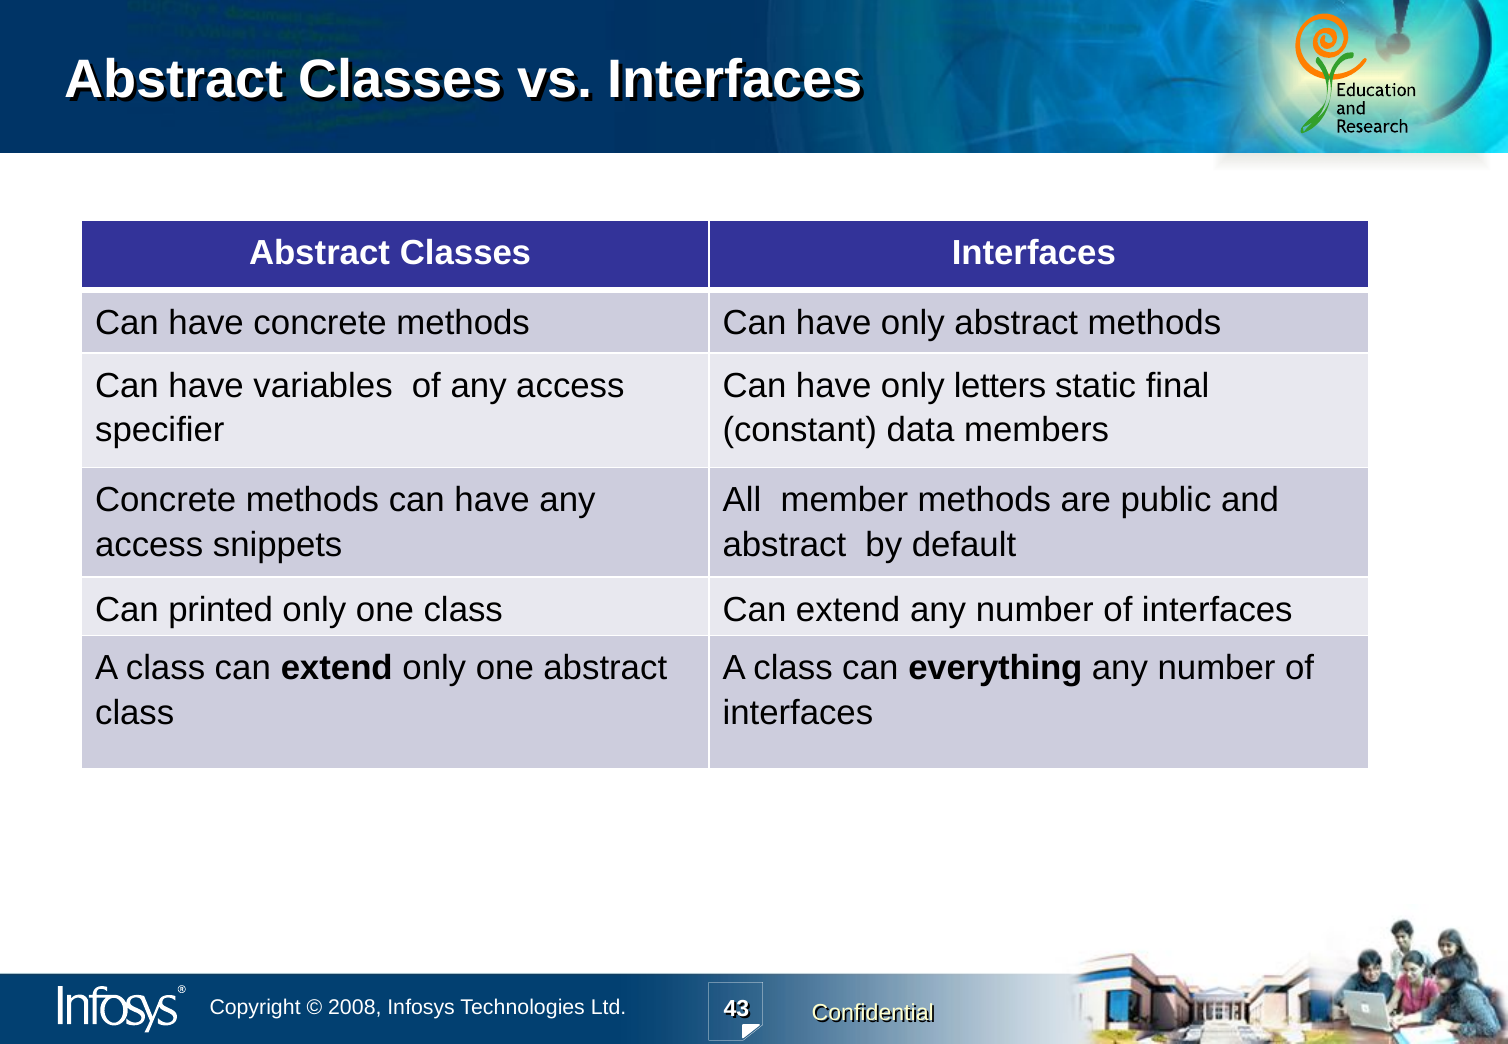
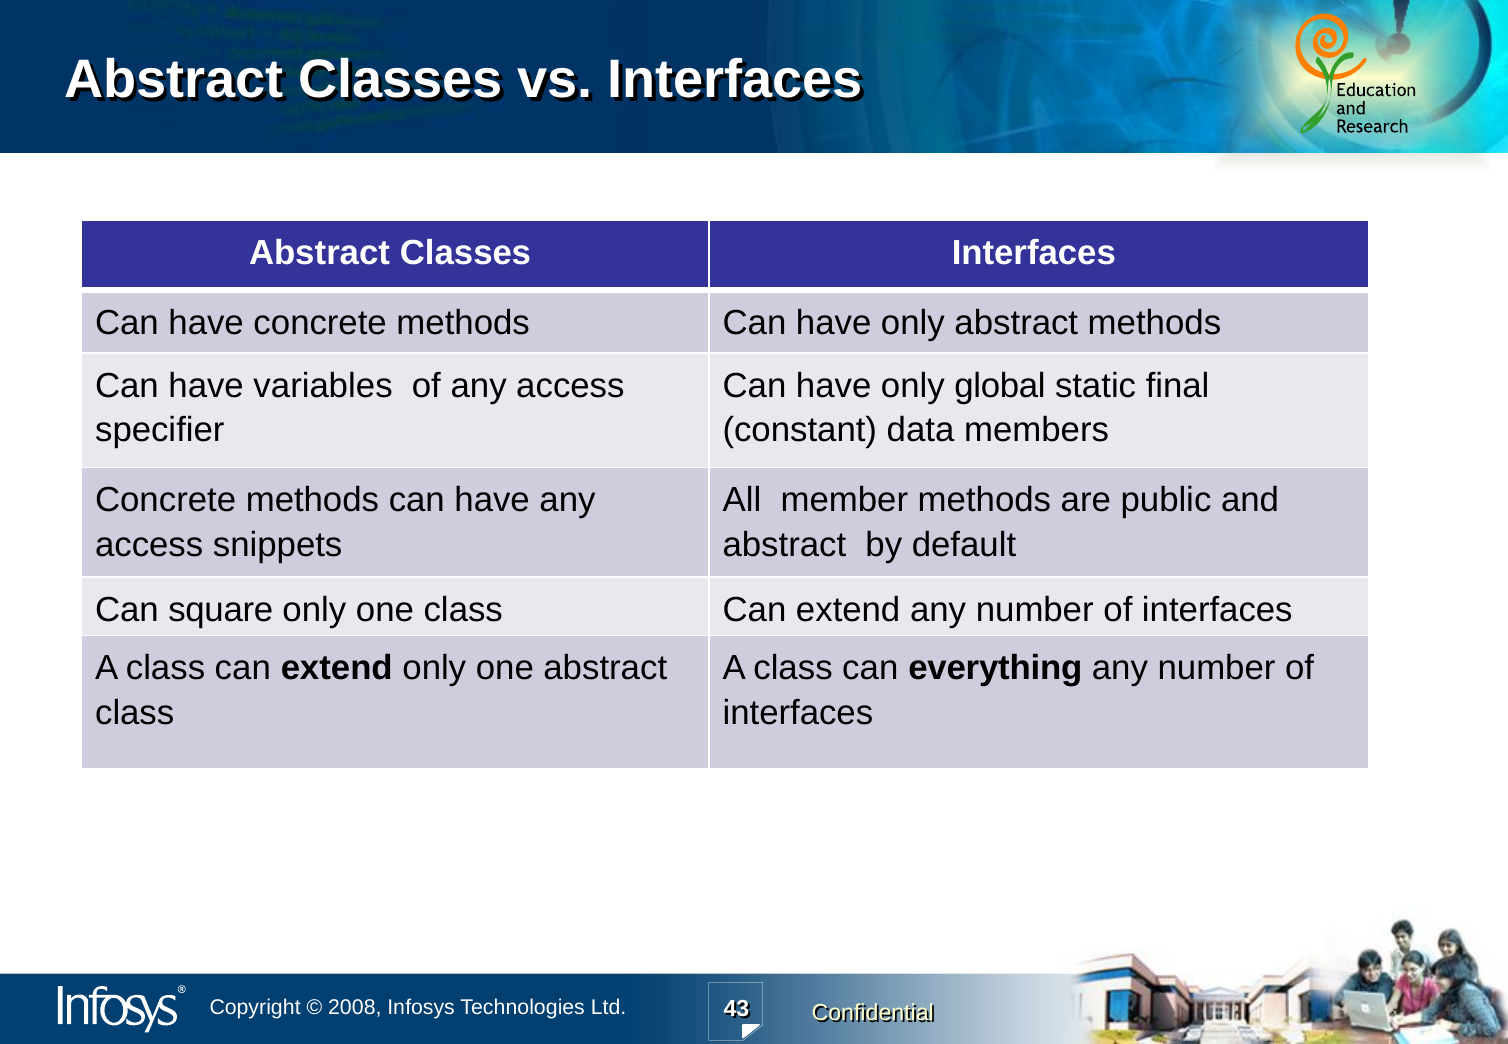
letters: letters -> global
printed: printed -> square
